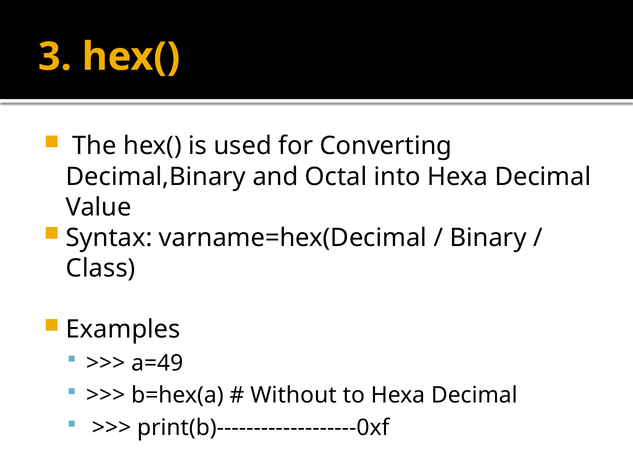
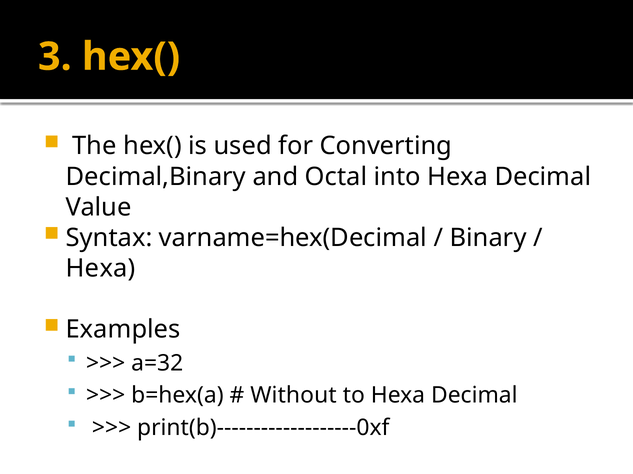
Class at (101, 269): Class -> Hexa
a=49: a=49 -> a=32
